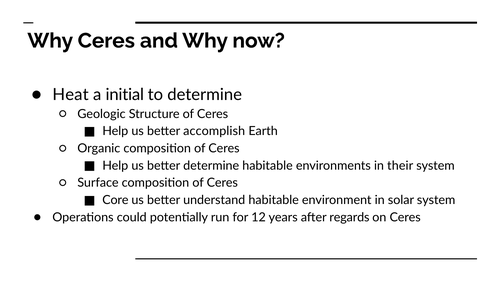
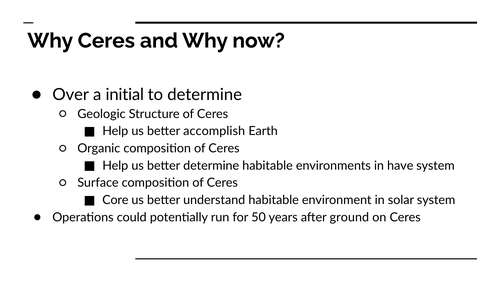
Heat: Heat -> Over
their: their -> have
12: 12 -> 50
regards: regards -> ground
